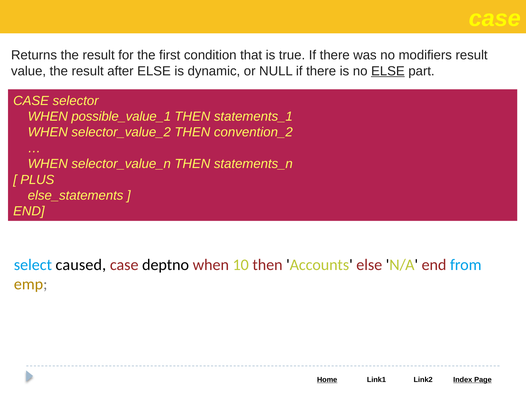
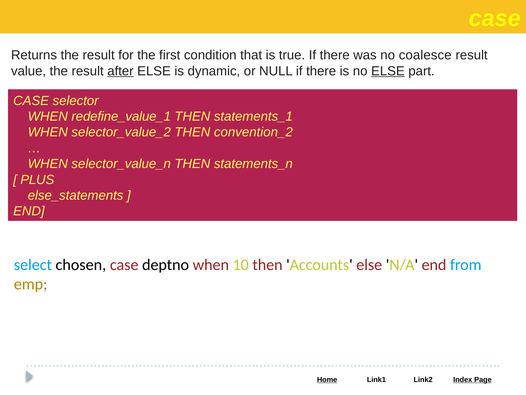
modifiers: modifiers -> coalesce
after underline: none -> present
possible_value_1: possible_value_1 -> redefine_value_1
caused: caused -> chosen
